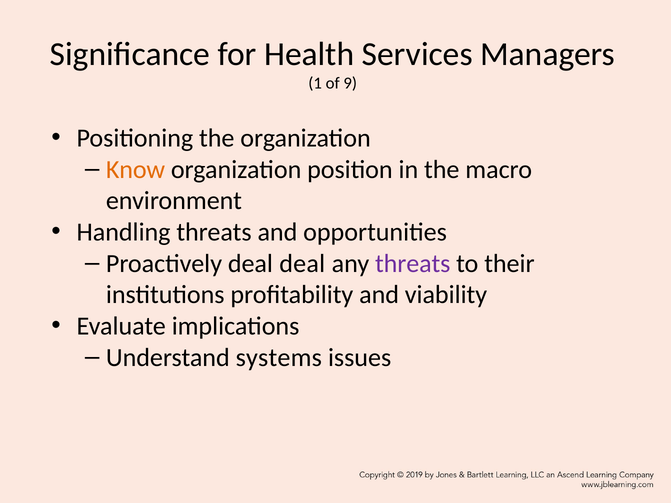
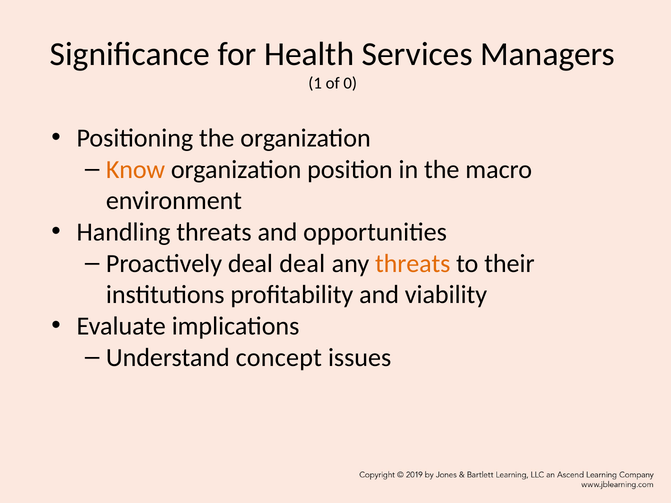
9: 9 -> 0
threats at (413, 264) colour: purple -> orange
systems: systems -> concept
